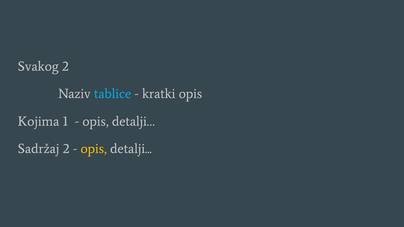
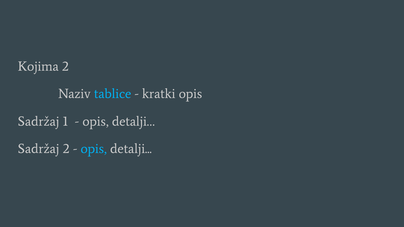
Svakog: Svakog -> Kojima
Kojima at (39, 121): Kojima -> Sadržaj
opis at (94, 149) colour: yellow -> light blue
